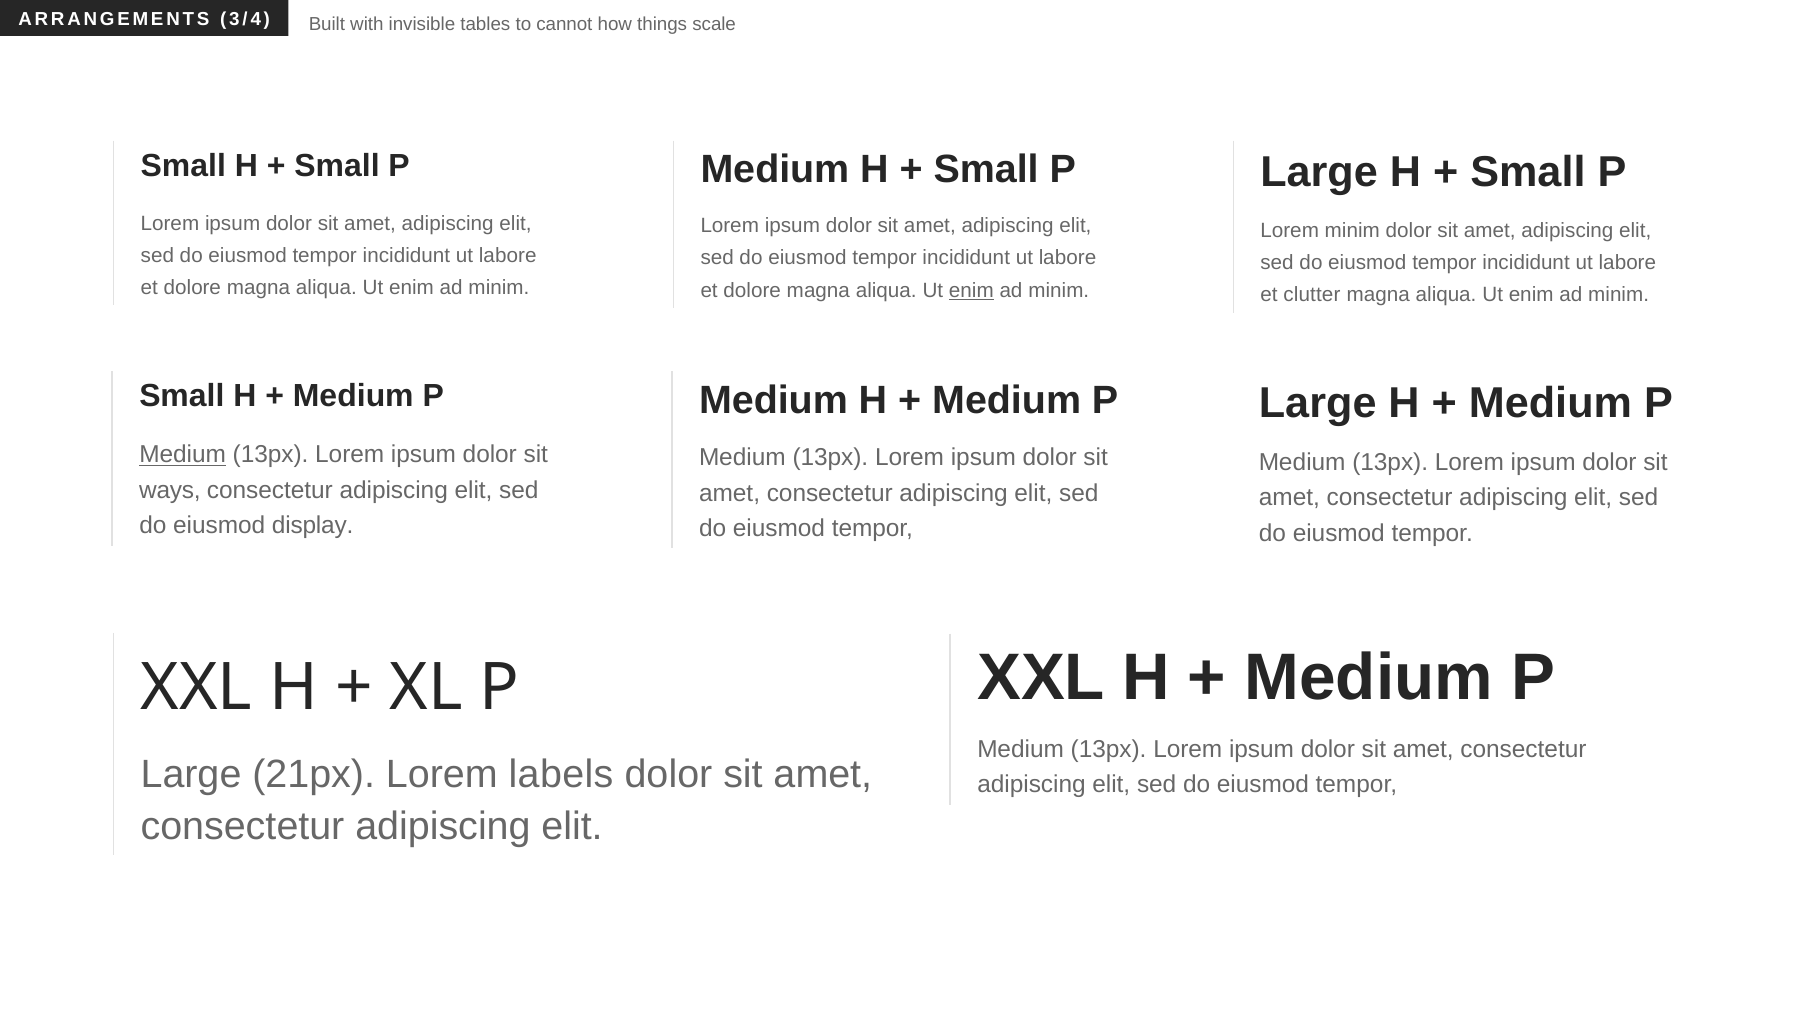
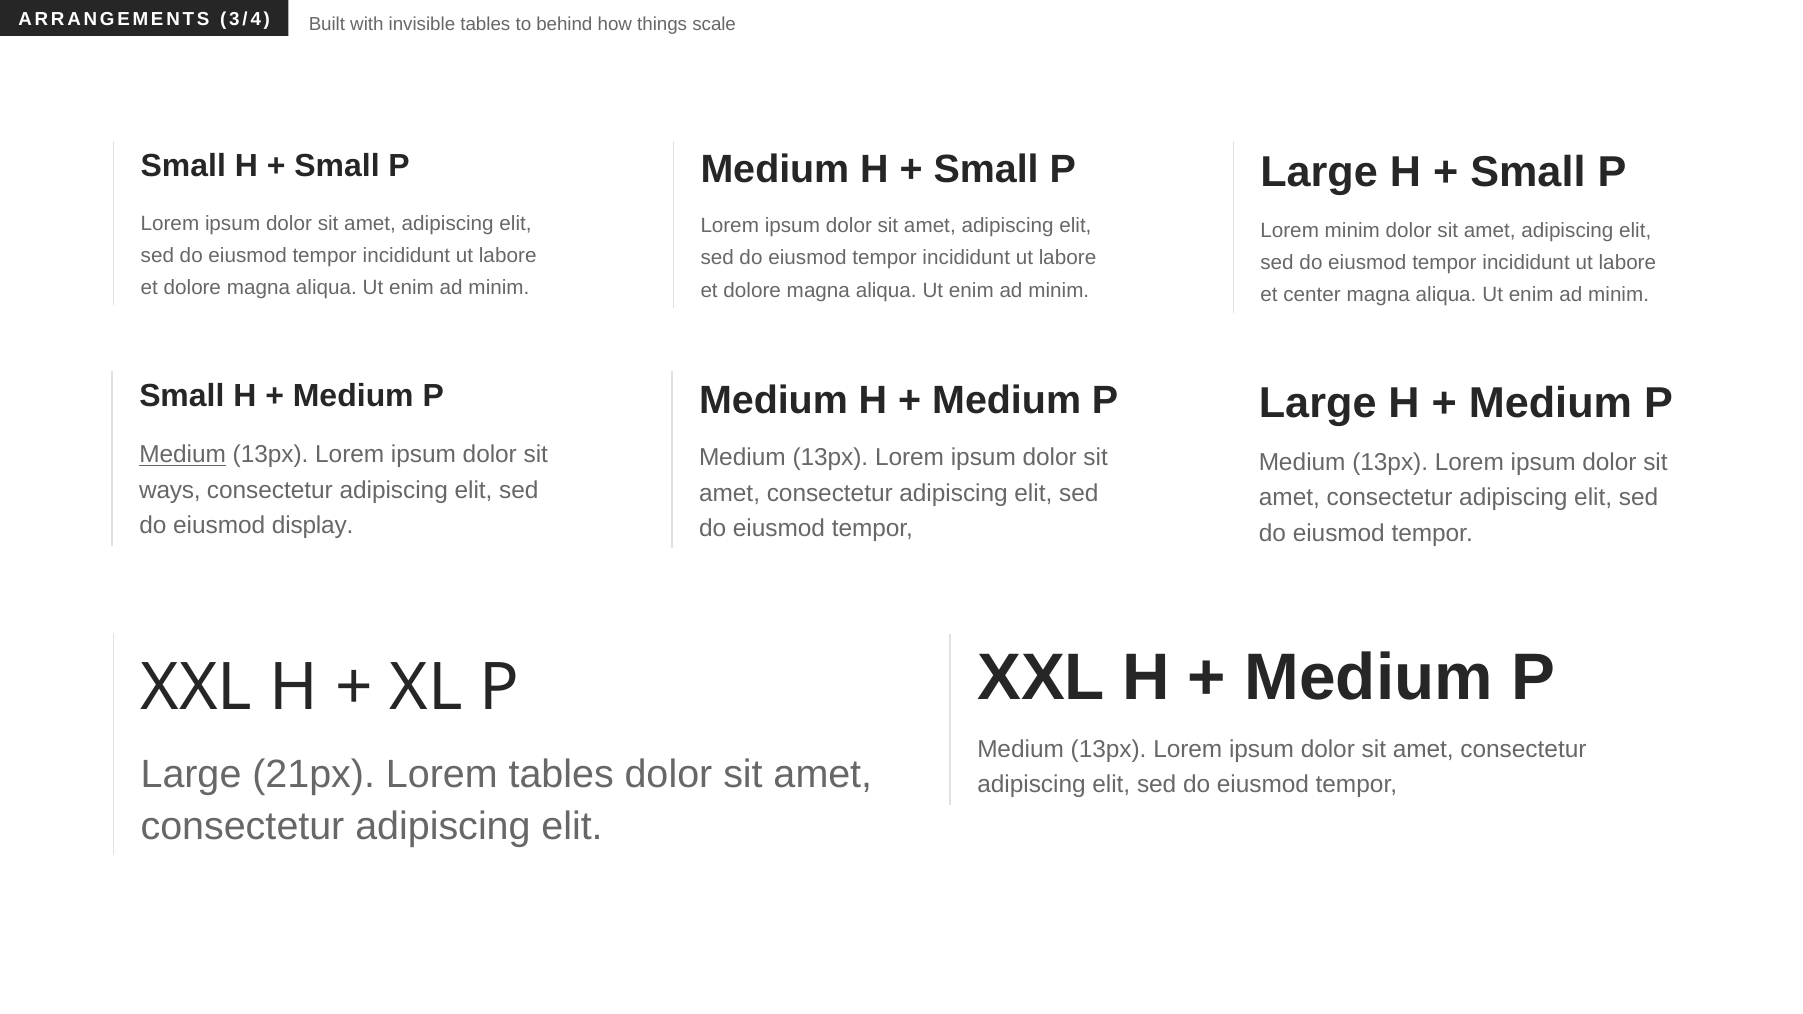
cannot: cannot -> behind
enim at (971, 290) underline: present -> none
clutter: clutter -> center
Lorem labels: labels -> tables
